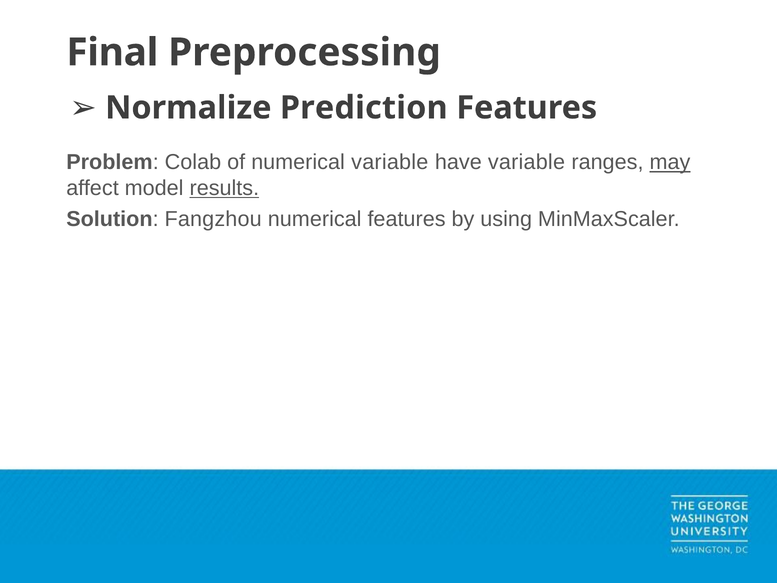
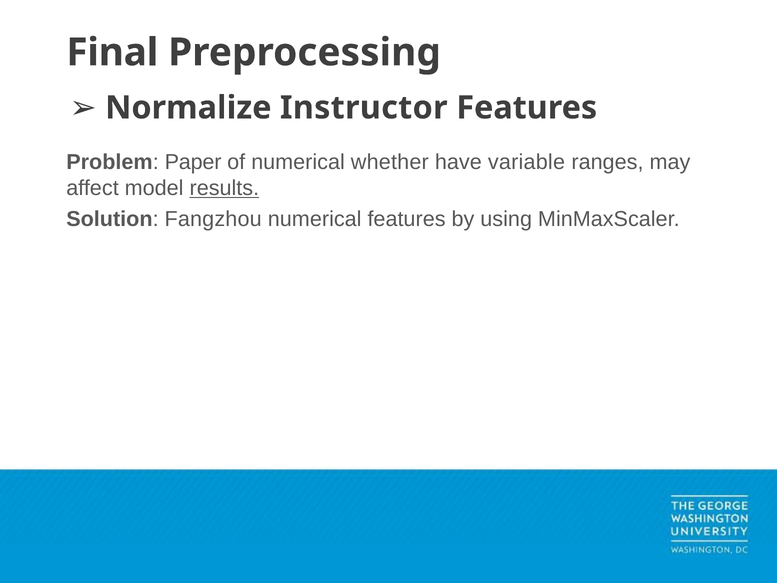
Prediction: Prediction -> Instructor
Colab: Colab -> Paper
numerical variable: variable -> whether
may underline: present -> none
